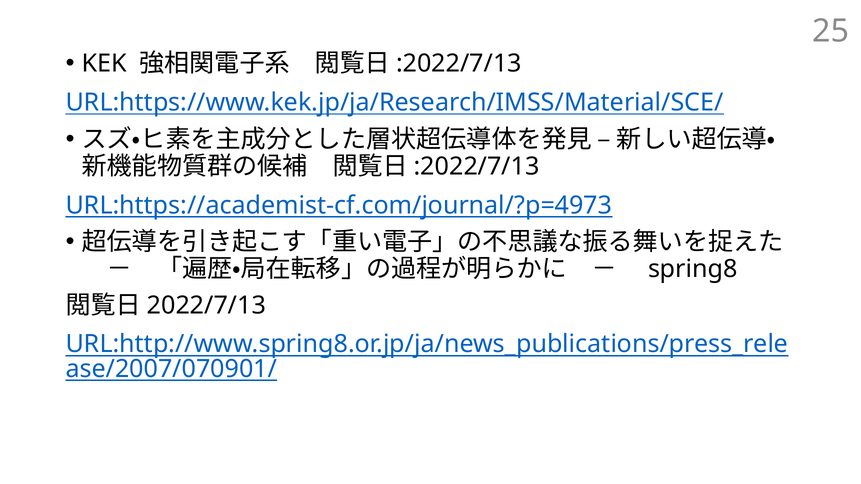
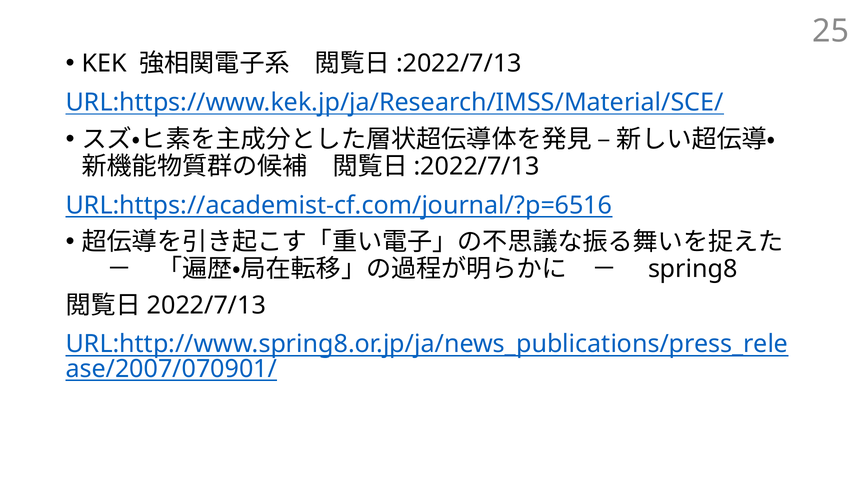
URL:https://academist-cf.com/journal/?p=4973: URL:https://academist-cf.com/journal/?p=4973 -> URL:https://academist-cf.com/journal/?p=6516
